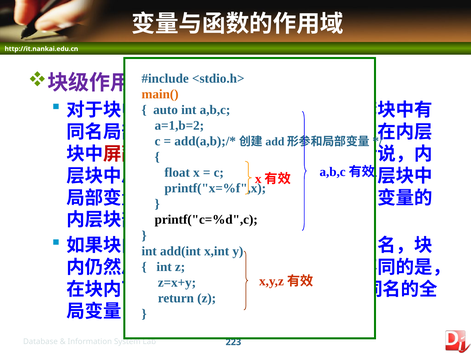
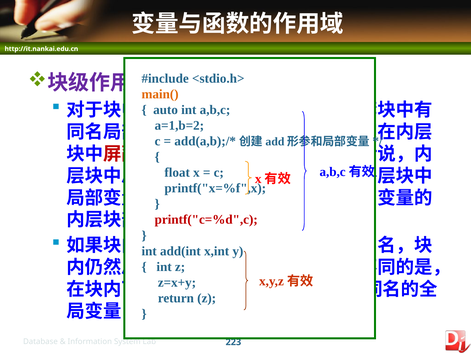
printf("c=%d",c colour: black -> red
